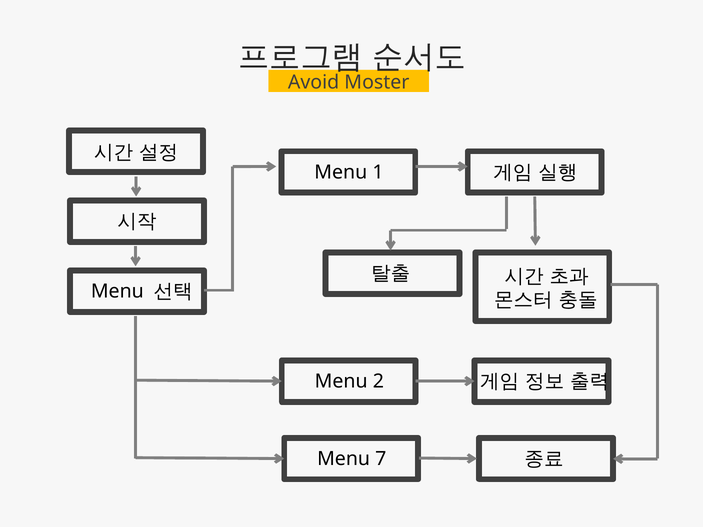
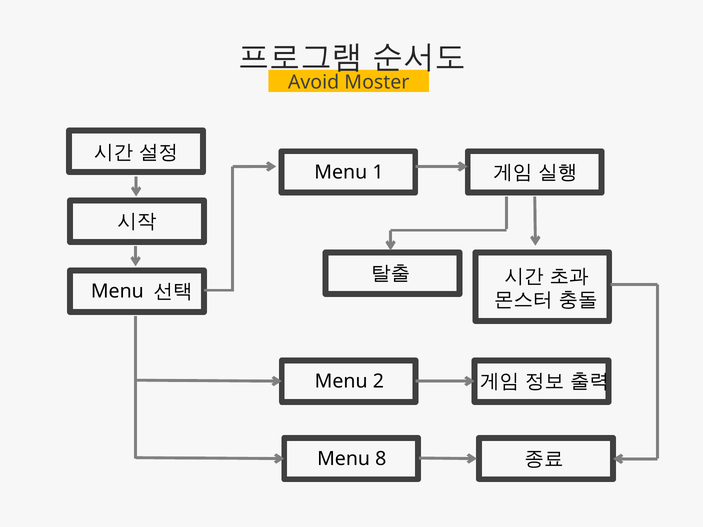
7: 7 -> 8
